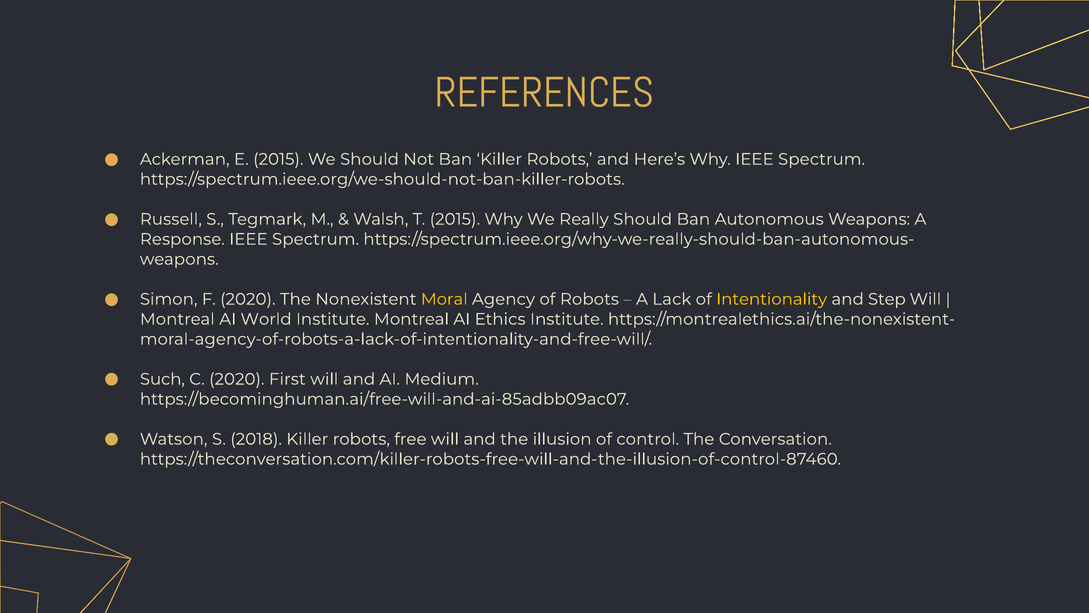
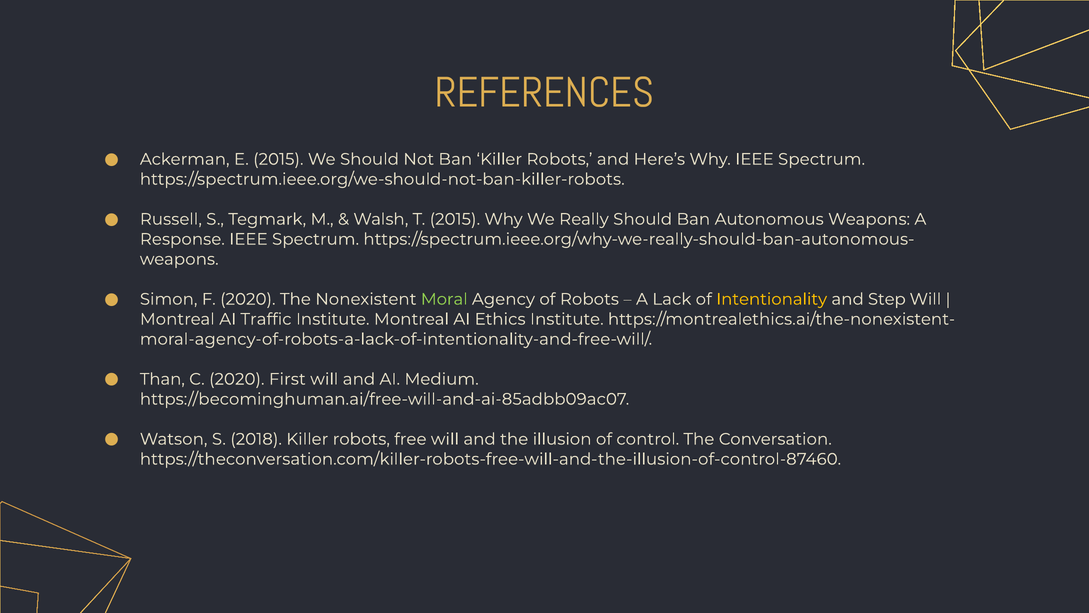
Moral colour: yellow -> light green
World: World -> Traffic
Such: Such -> Than
